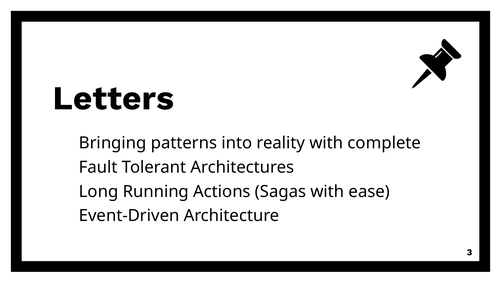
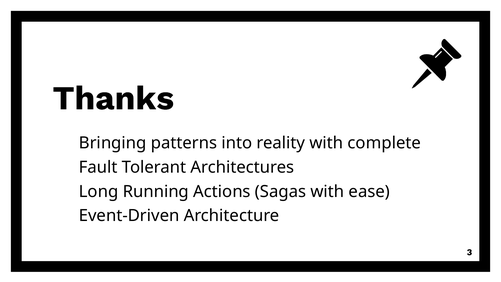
Letters: Letters -> Thanks
